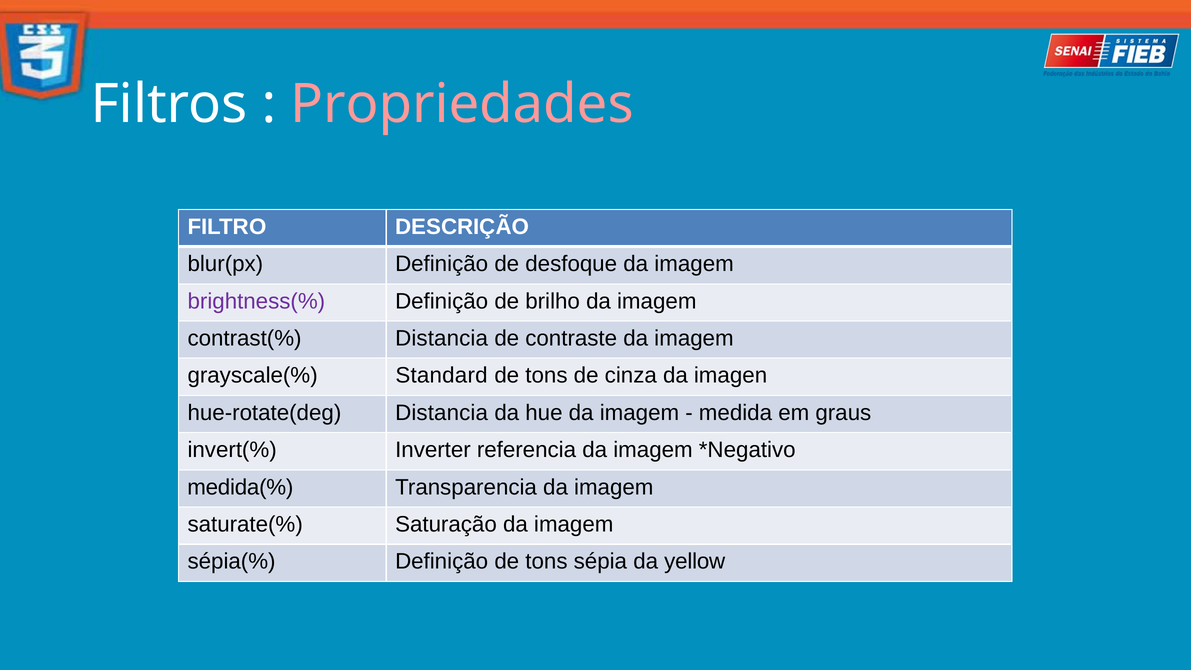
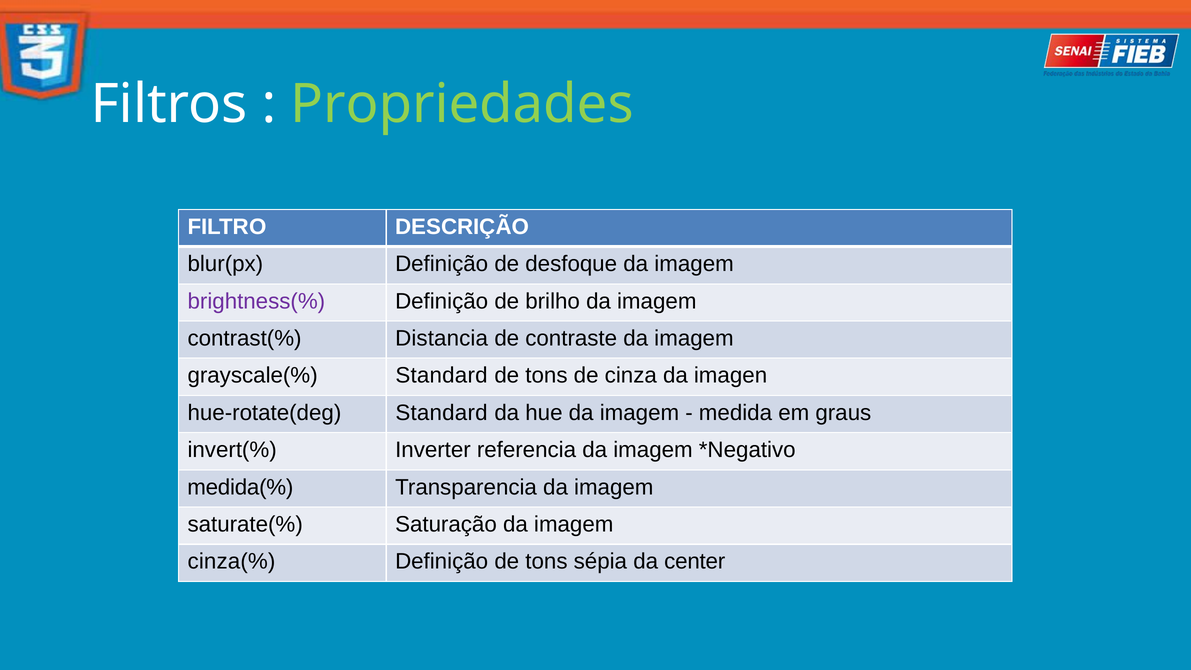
Propriedades colour: pink -> light green
hue-rotate(deg Distancia: Distancia -> Standard
sépia(%: sépia(% -> cinza(%
yellow: yellow -> center
